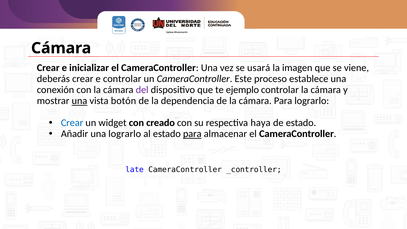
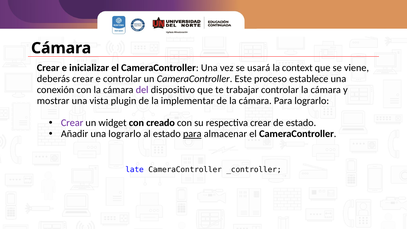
imagen: imagen -> context
ejemplo: ejemplo -> trabajar
una at (79, 101) underline: present -> none
botón: botón -> plugin
dependencia: dependencia -> implementar
Crear at (72, 123) colour: blue -> purple
respectiva haya: haya -> crear
